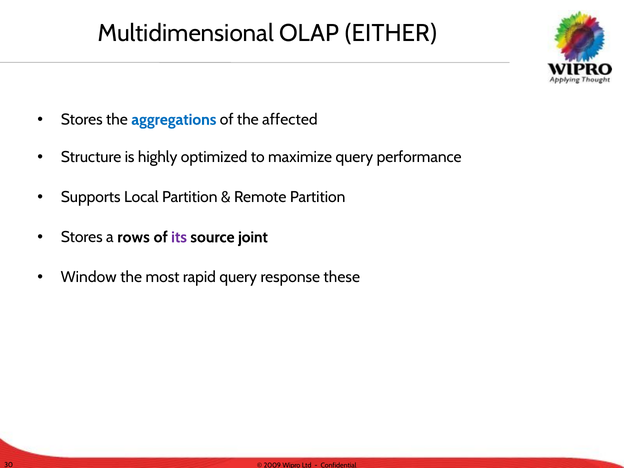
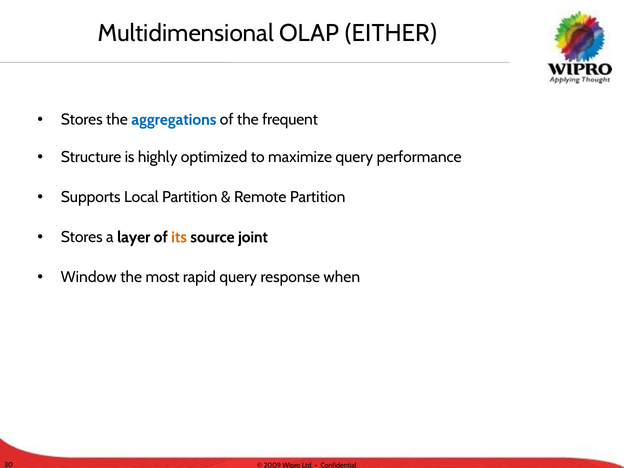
affected: affected -> frequent
rows: rows -> layer
its colour: purple -> orange
these: these -> when
